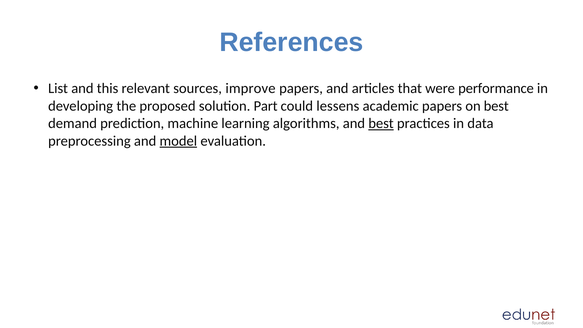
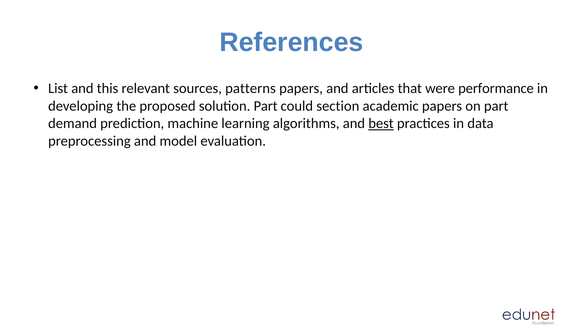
improve: improve -> patterns
lessens: lessens -> section
on best: best -> part
model underline: present -> none
